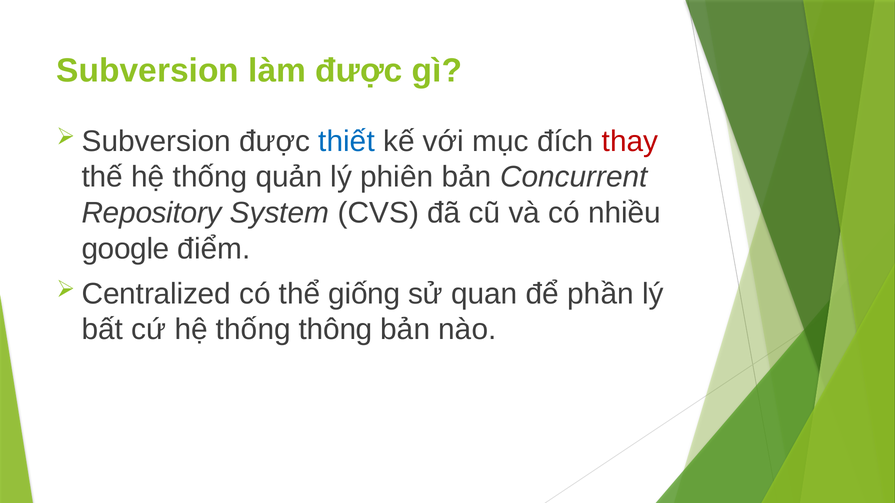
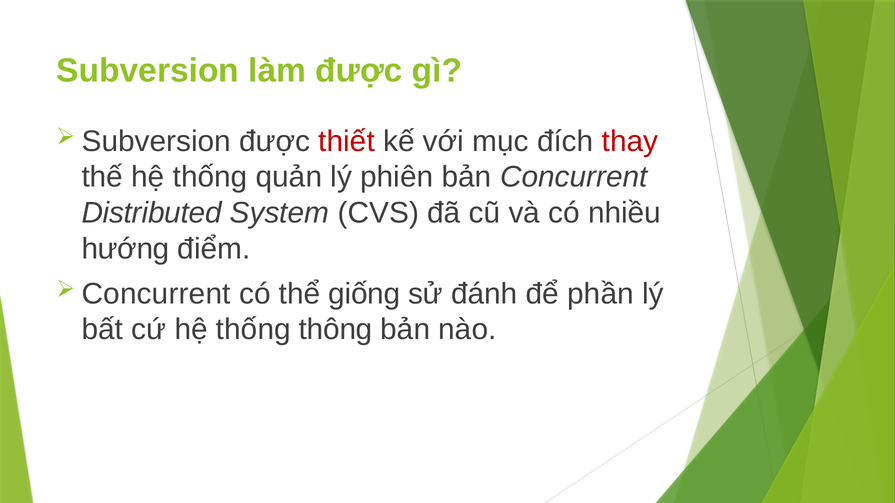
thiết colour: blue -> red
Repository: Repository -> Distributed
google: google -> hướng
Centralized at (156, 294): Centralized -> Concurrent
quan: quan -> đánh
